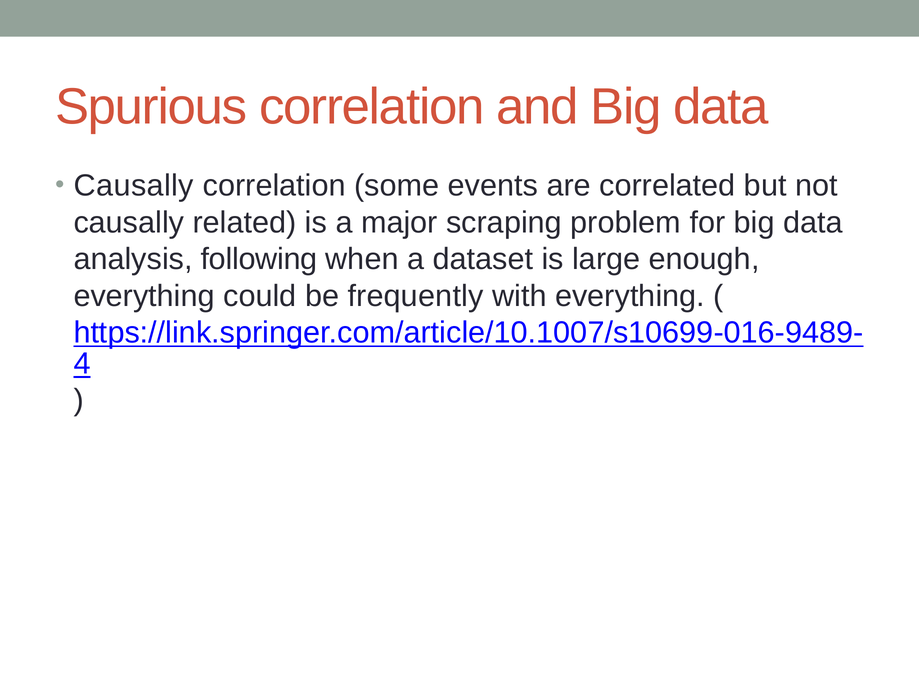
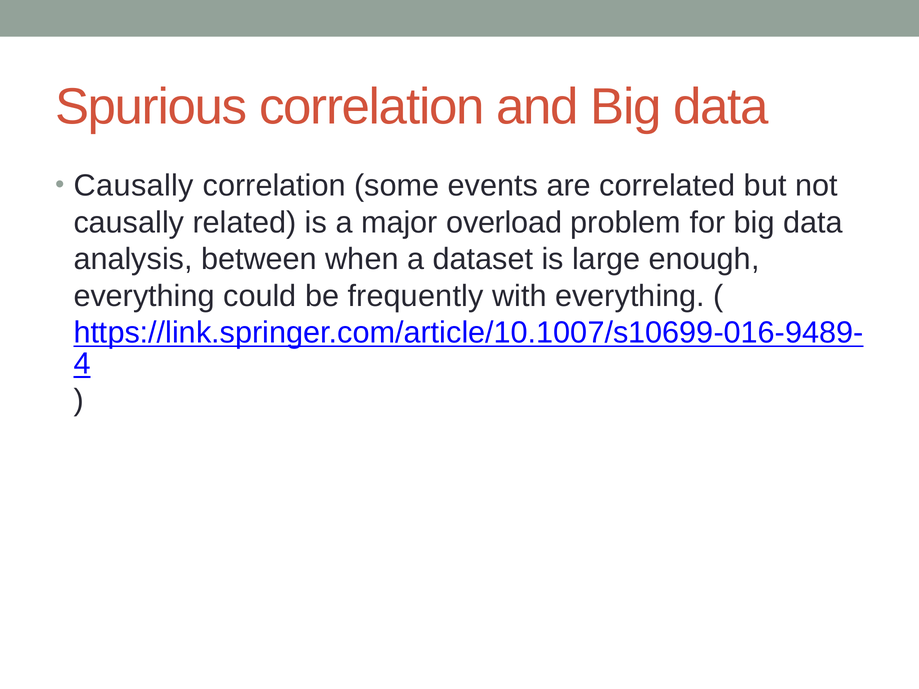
scraping: scraping -> overload
following: following -> between
